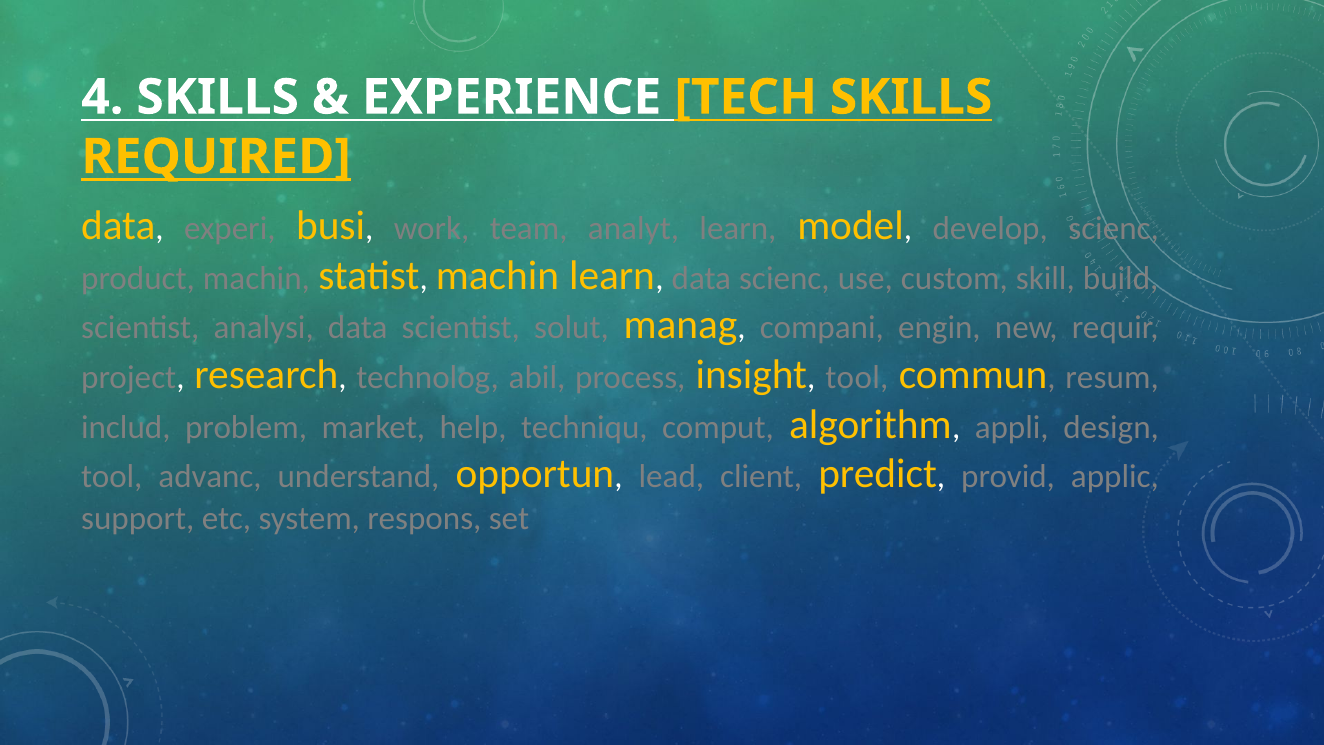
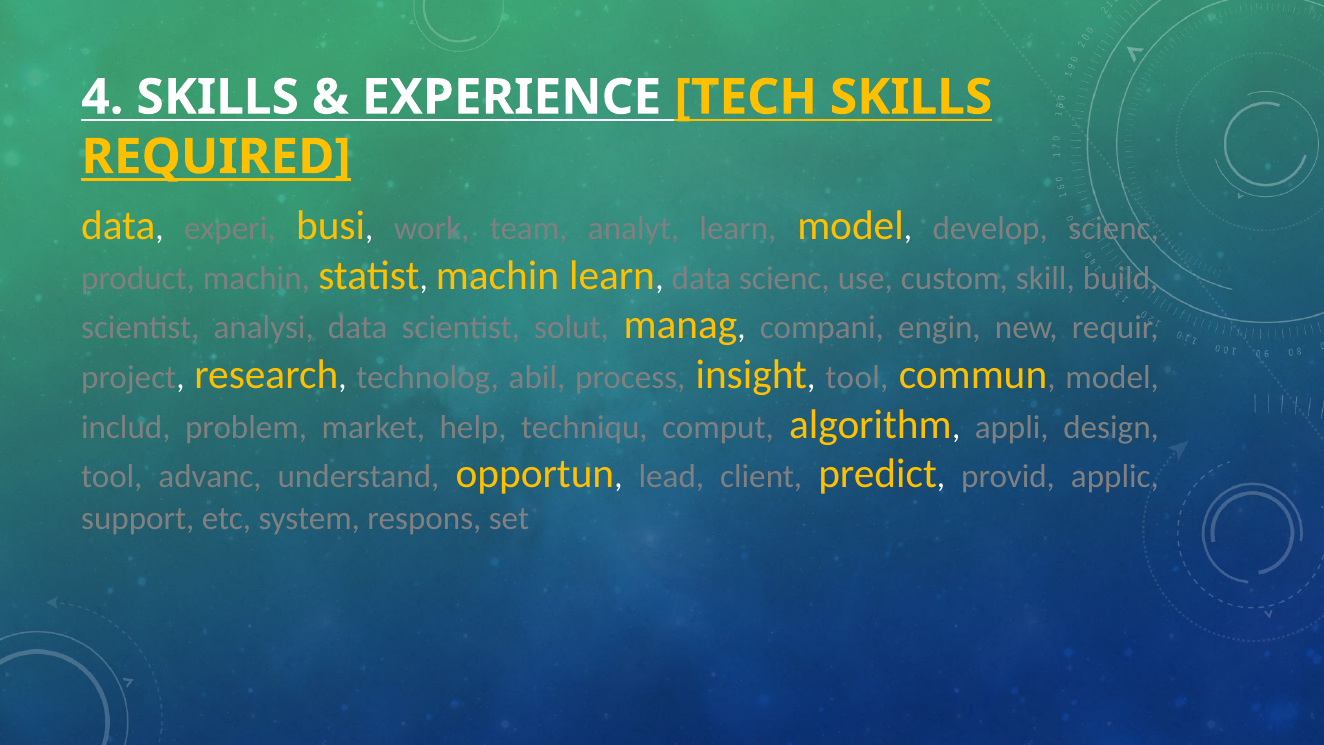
resum at (1112, 378): resum -> model
